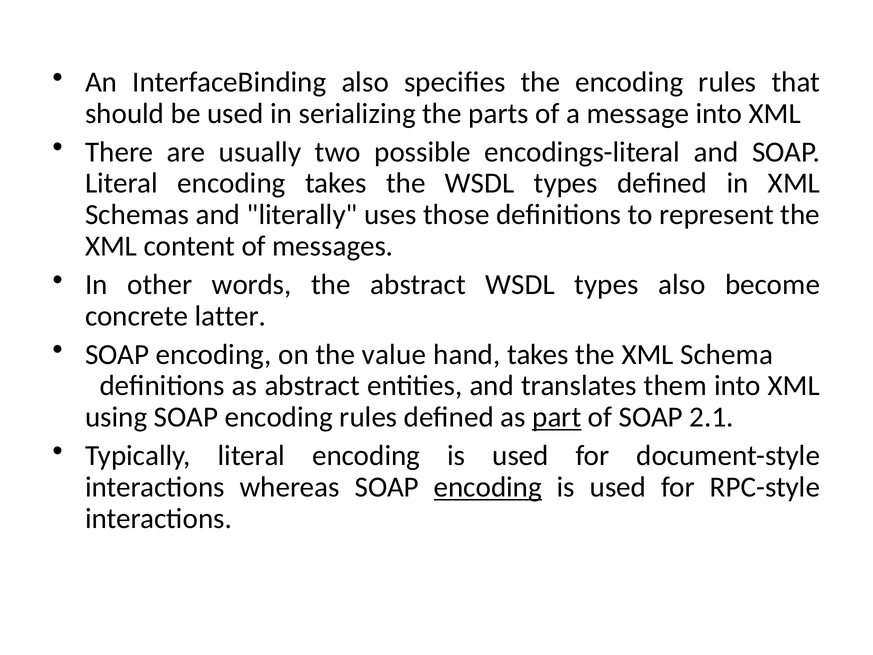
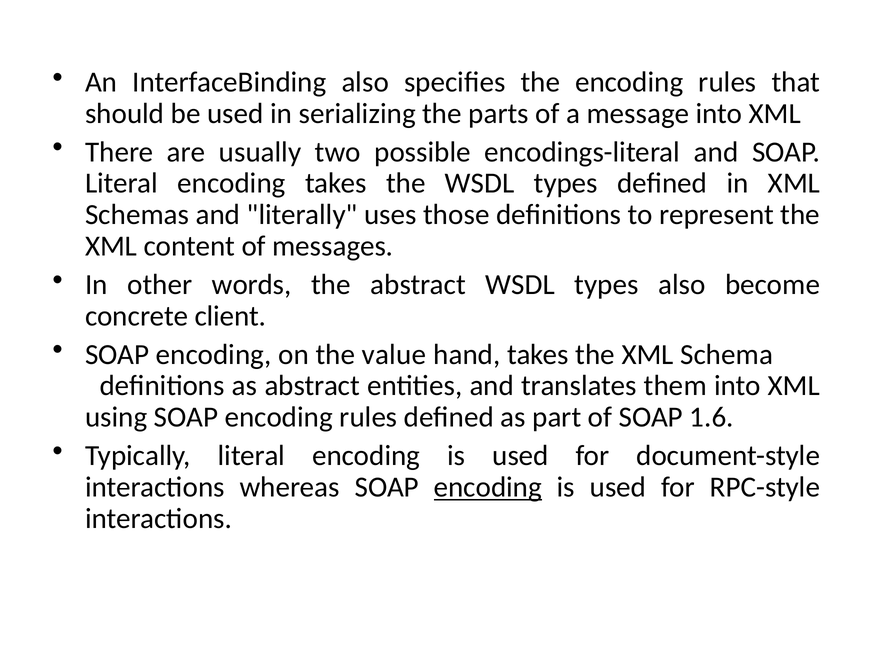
latter: latter -> client
part underline: present -> none
2.1: 2.1 -> 1.6
